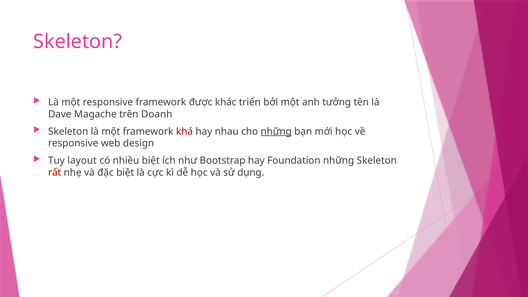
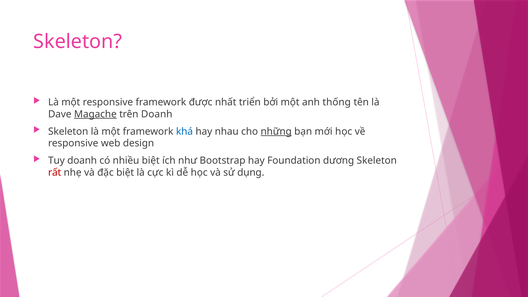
khác: khác -> nhất
tưởng: tưởng -> thống
Magache underline: none -> present
khá colour: red -> blue
Tuy layout: layout -> doanh
Foundation những: những -> dương
